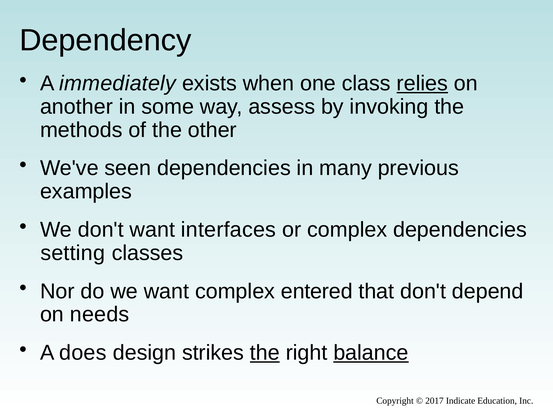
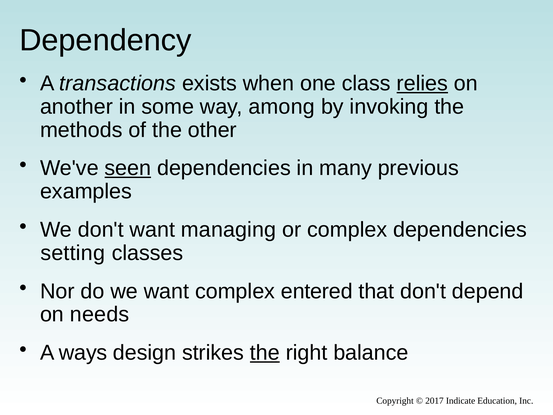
immediately: immediately -> transactions
assess: assess -> among
seen underline: none -> present
interfaces: interfaces -> managing
does: does -> ways
balance underline: present -> none
